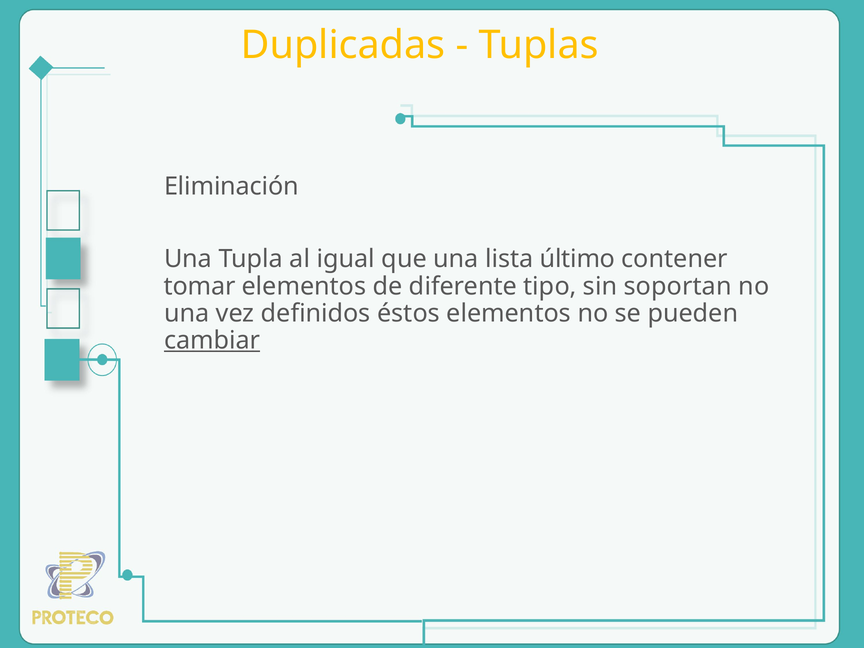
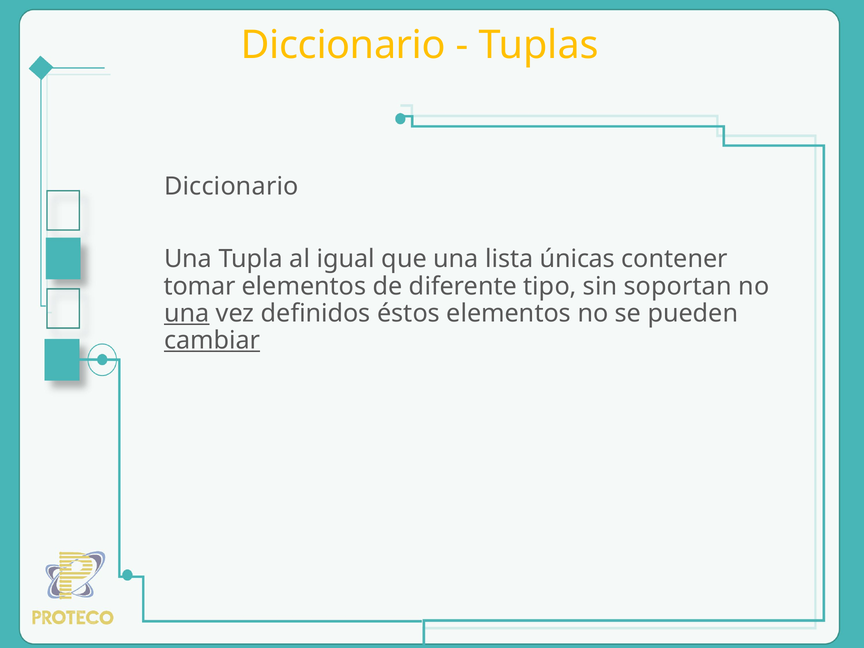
Duplicadas at (343, 45): Duplicadas -> Diccionario
Eliminación at (231, 187): Eliminación -> Diccionario
último: último -> únicas
una at (187, 313) underline: none -> present
